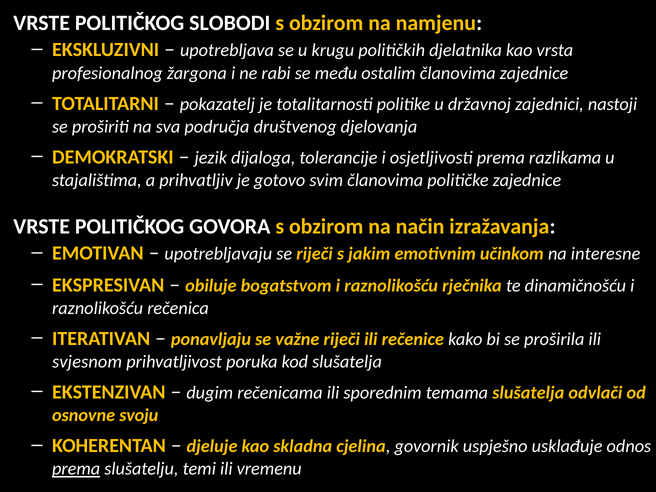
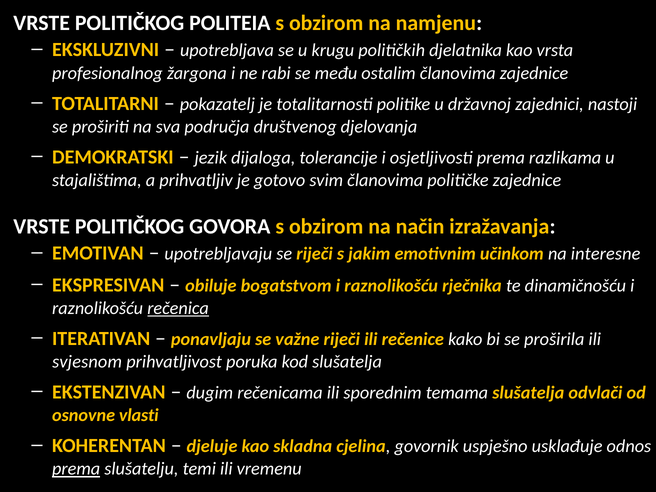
SLOBODI: SLOBODI -> POLITEIA
rečenica underline: none -> present
svoju: svoju -> vlasti
